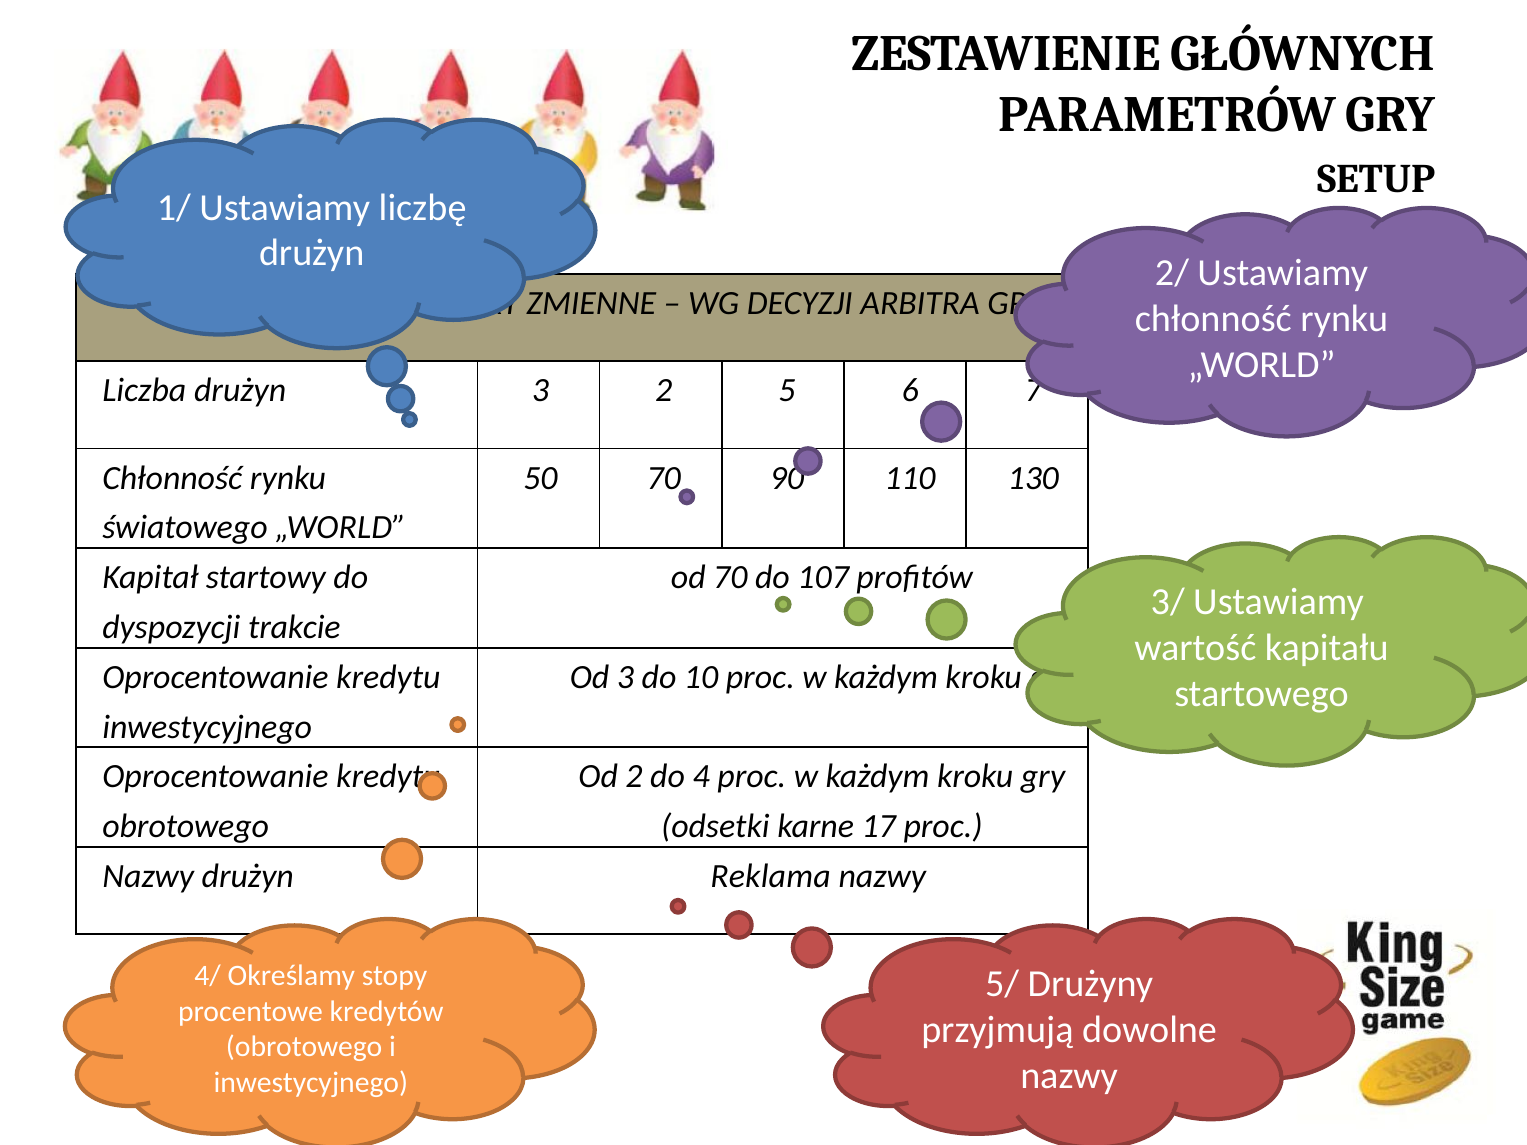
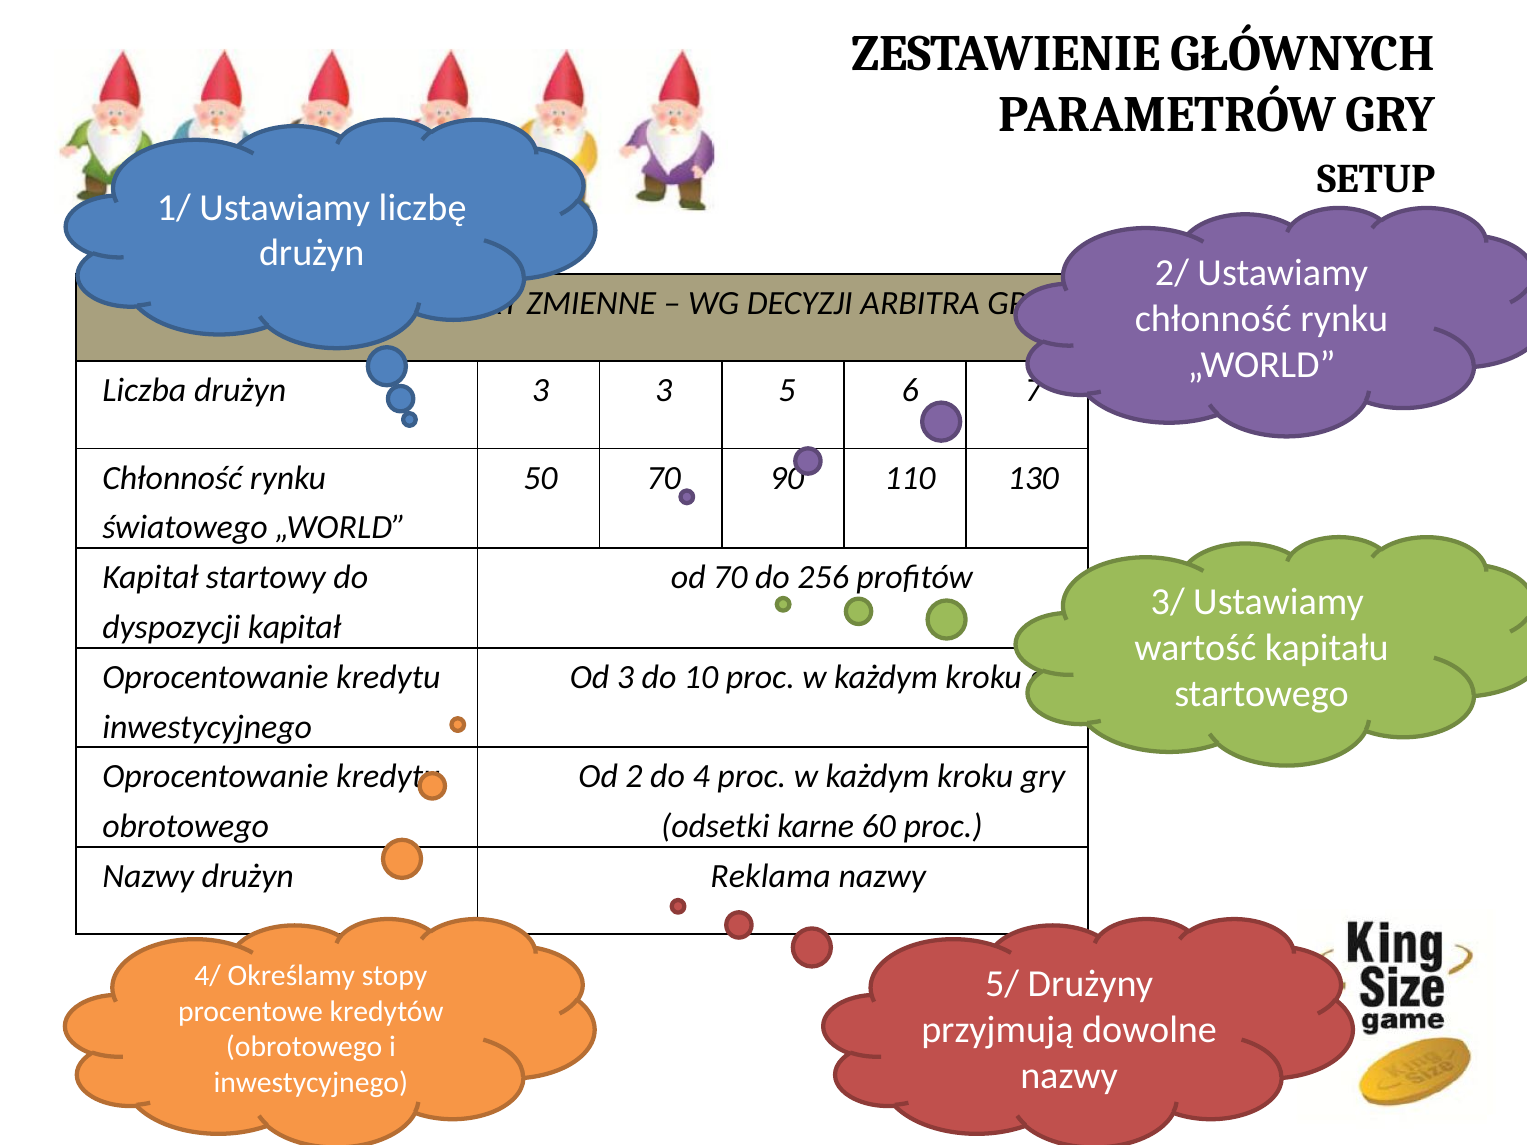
3 2: 2 -> 3
107: 107 -> 256
dyspozycji trakcie: trakcie -> kapitał
17: 17 -> 60
